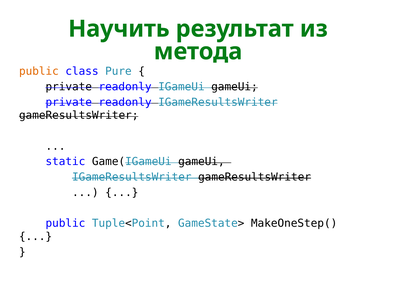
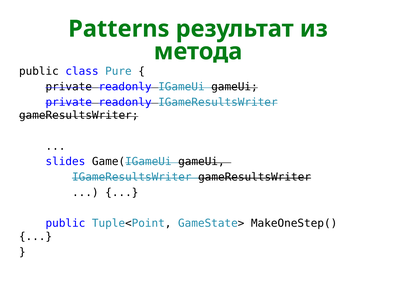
Научить: Научить -> Patterns
public at (39, 71) colour: orange -> black
static: static -> slides
